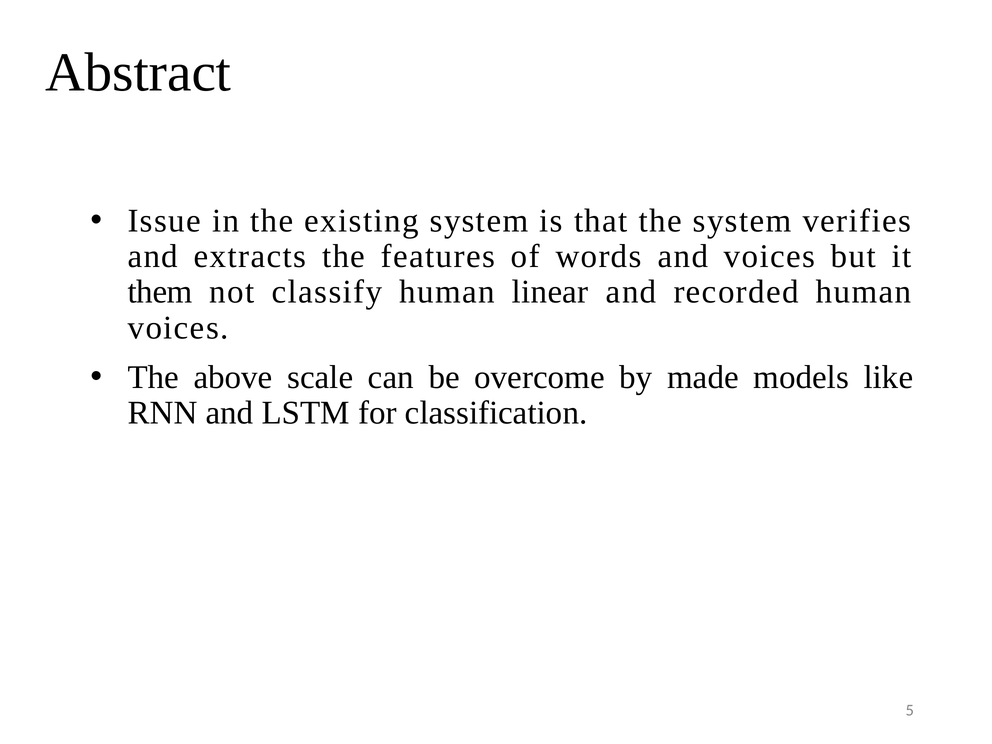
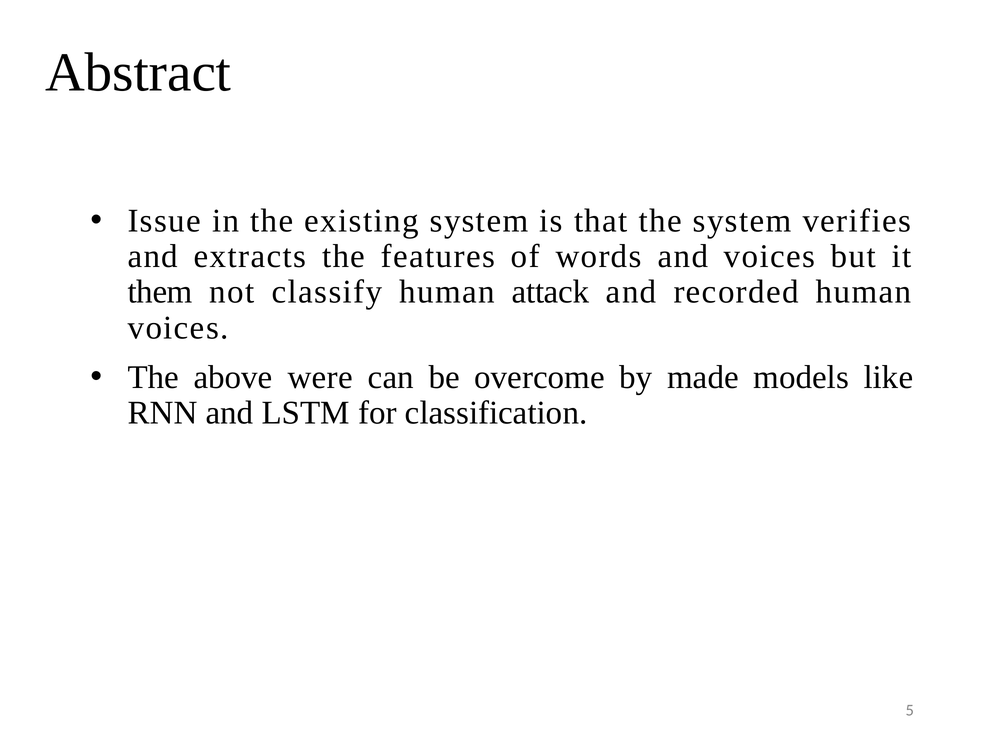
linear: linear -> attack
scale: scale -> were
